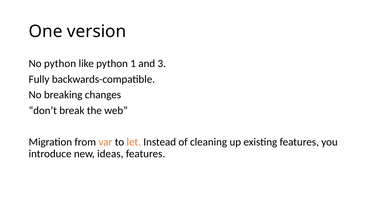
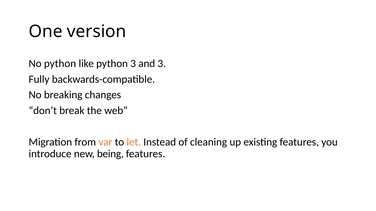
python 1: 1 -> 3
ideas: ideas -> being
